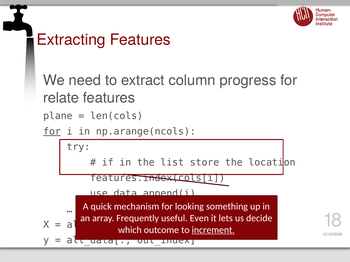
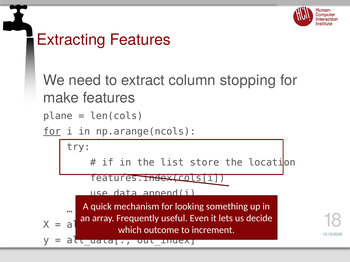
progress: progress -> stopping
relate: relate -> make
increment underline: present -> none
